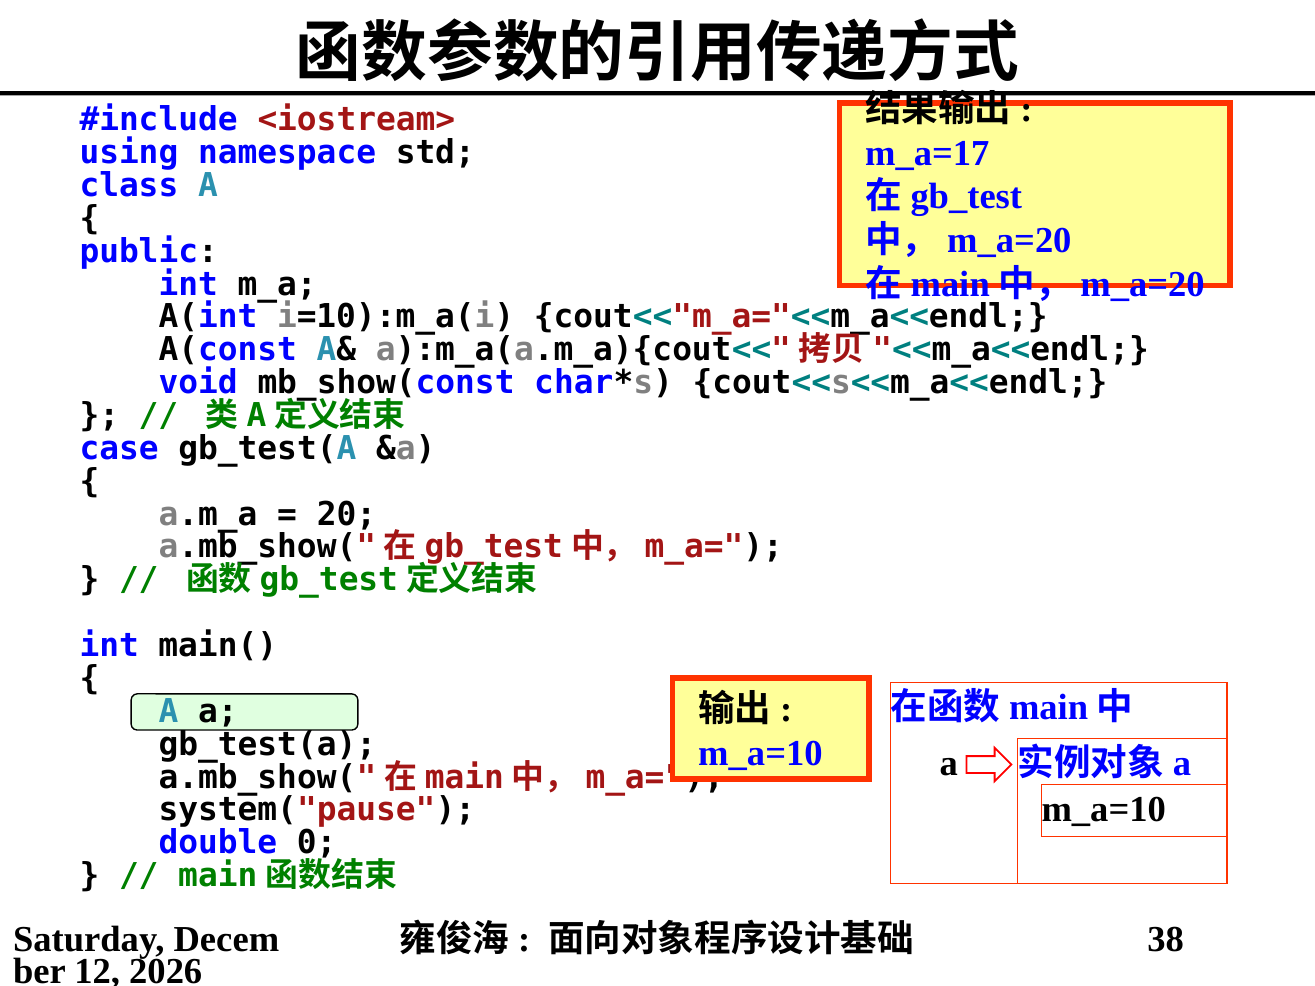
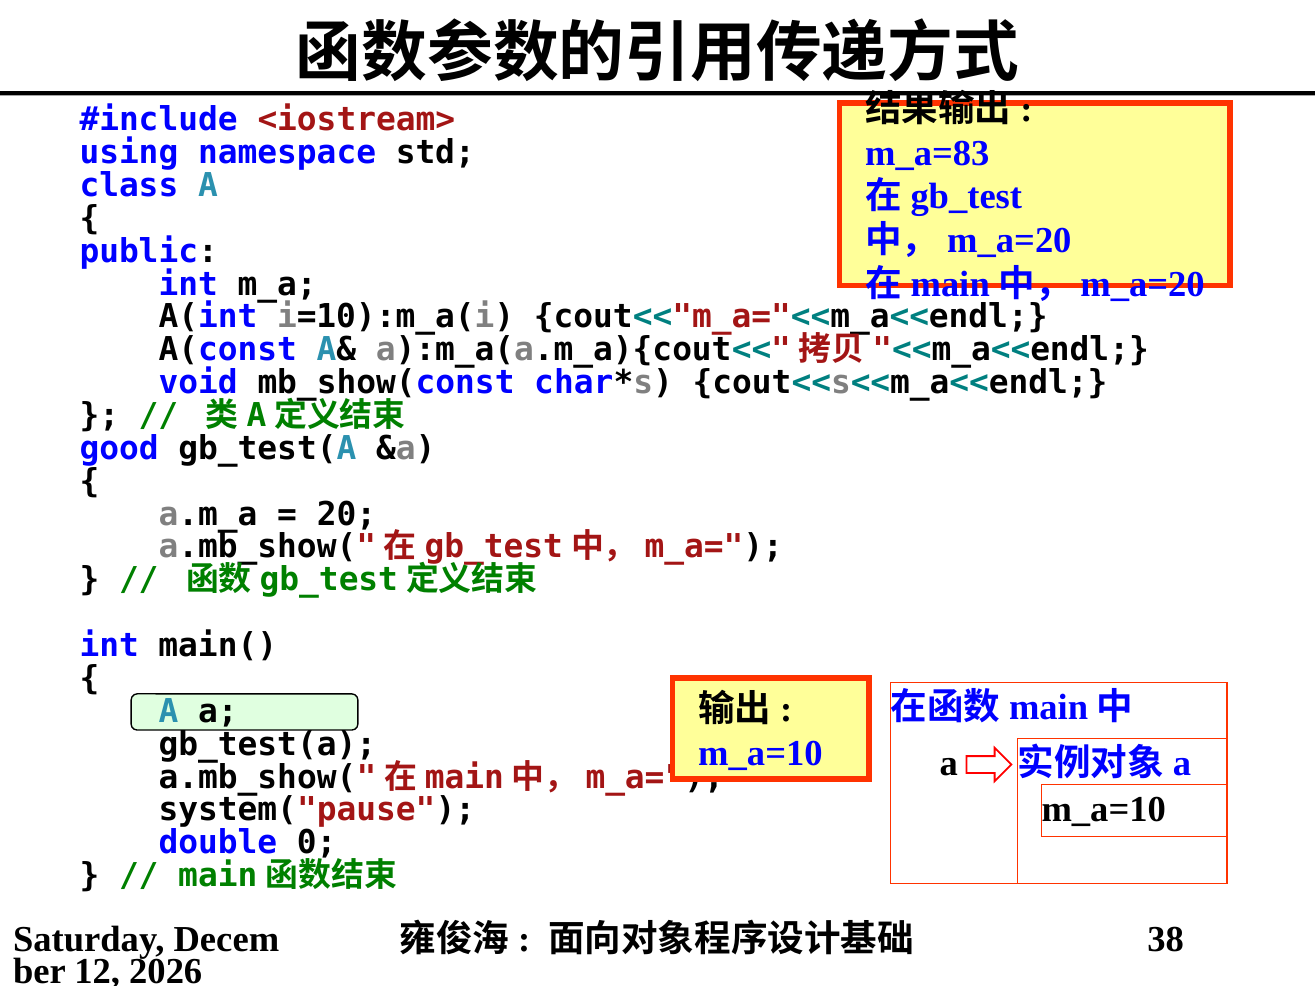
m_a=17: m_a=17 -> m_a=83
case: case -> good
